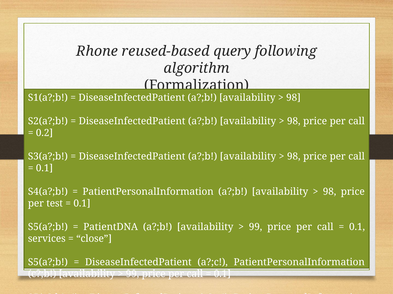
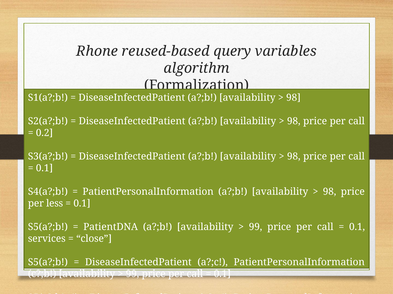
query following: following -> variables
test: test -> less
